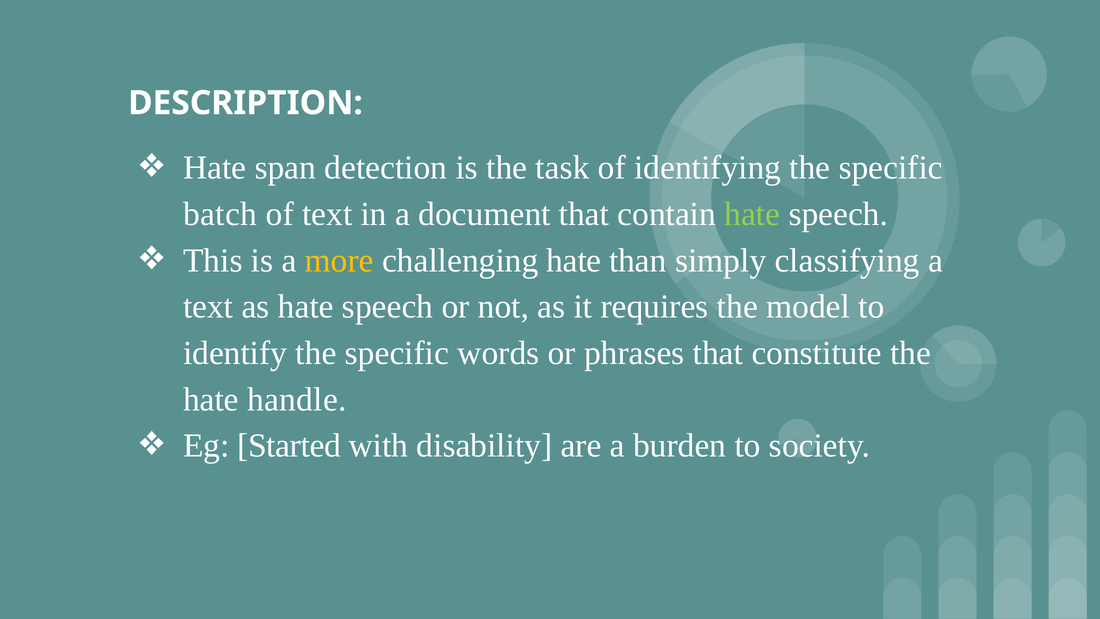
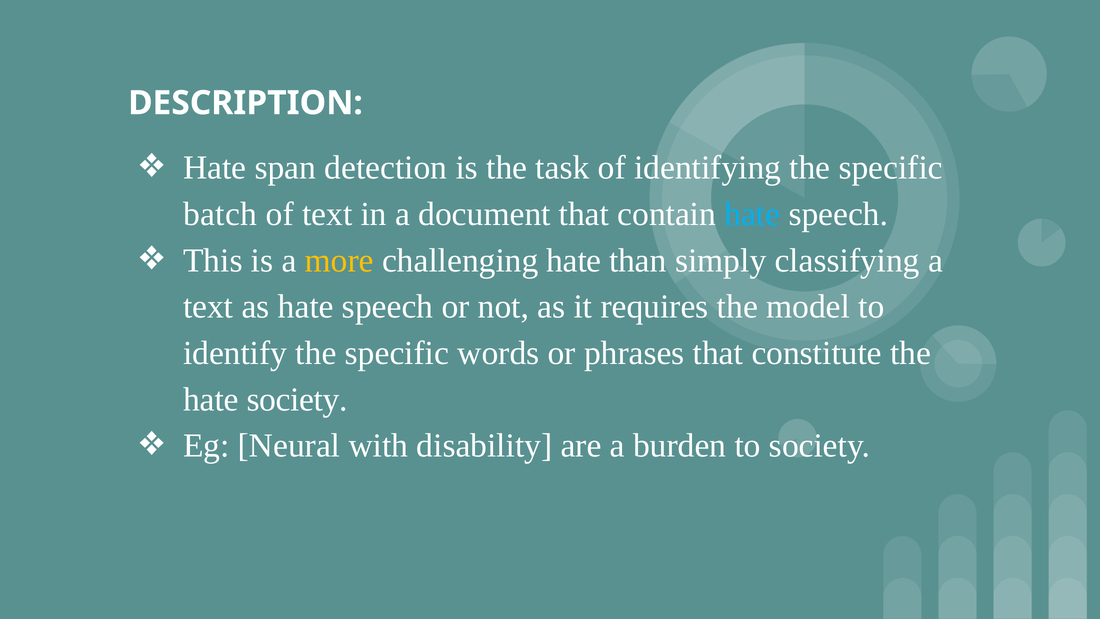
hate at (752, 214) colour: light green -> light blue
hate handle: handle -> society
Started: Started -> Neural
